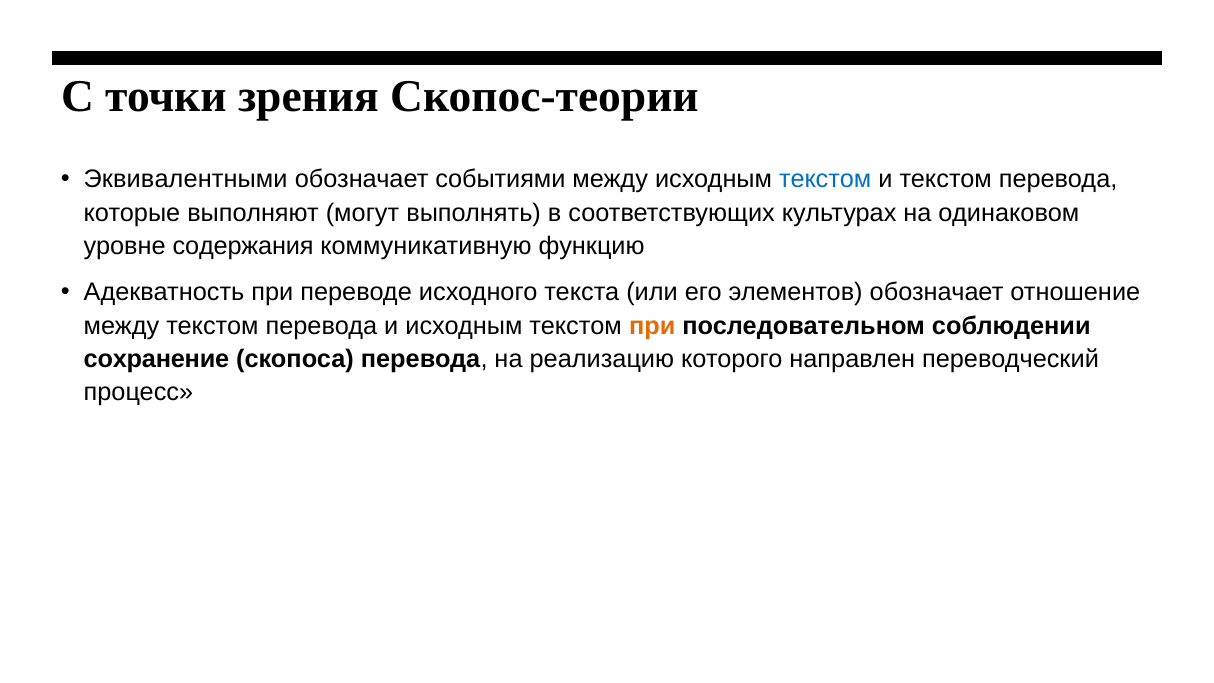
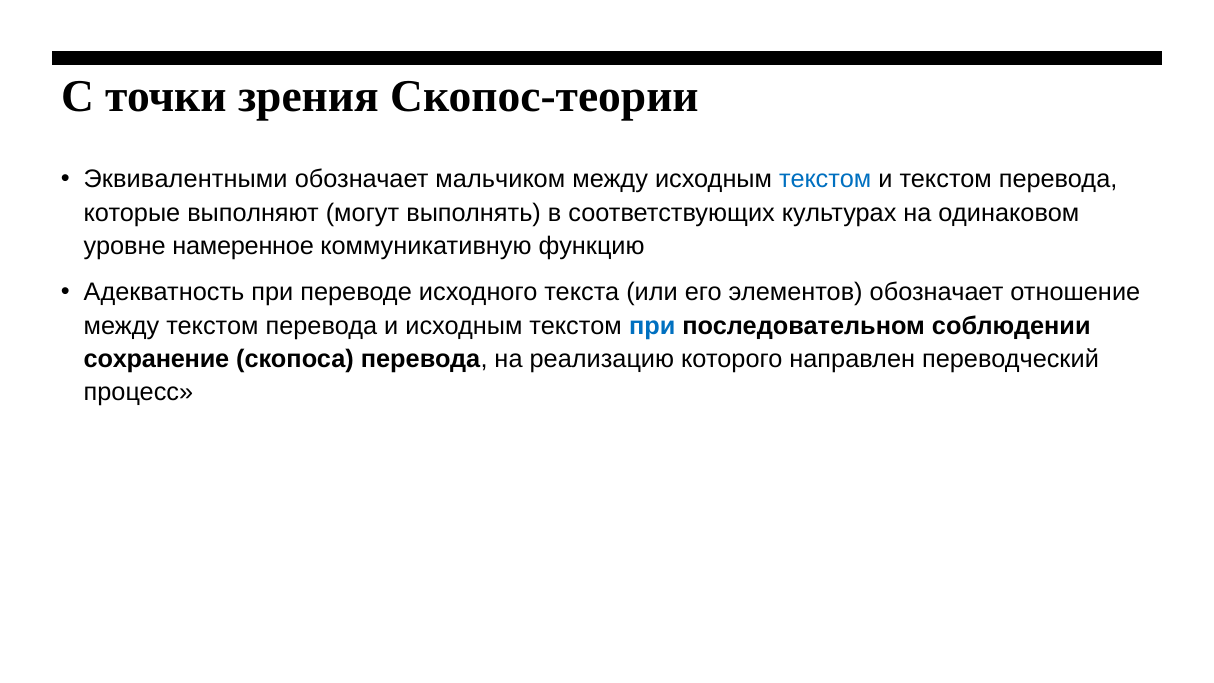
событиями: событиями -> мальчиком
содержания: содержания -> намеренное
при at (652, 326) colour: orange -> blue
